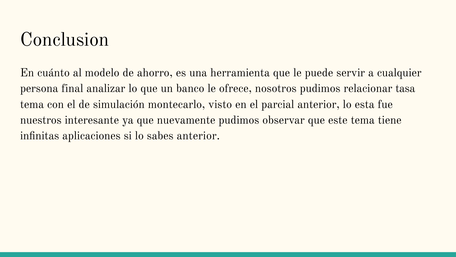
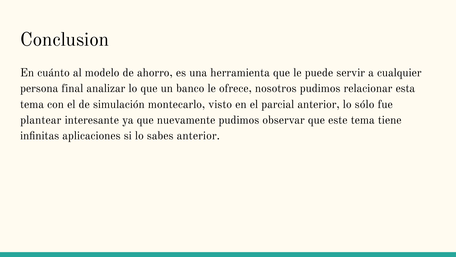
tasa: tasa -> esta
esta: esta -> sólo
nuestros: nuestros -> plantear
